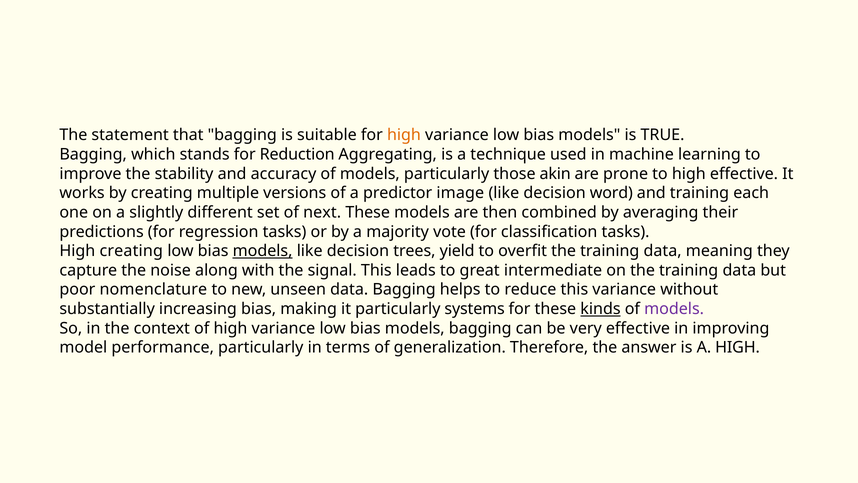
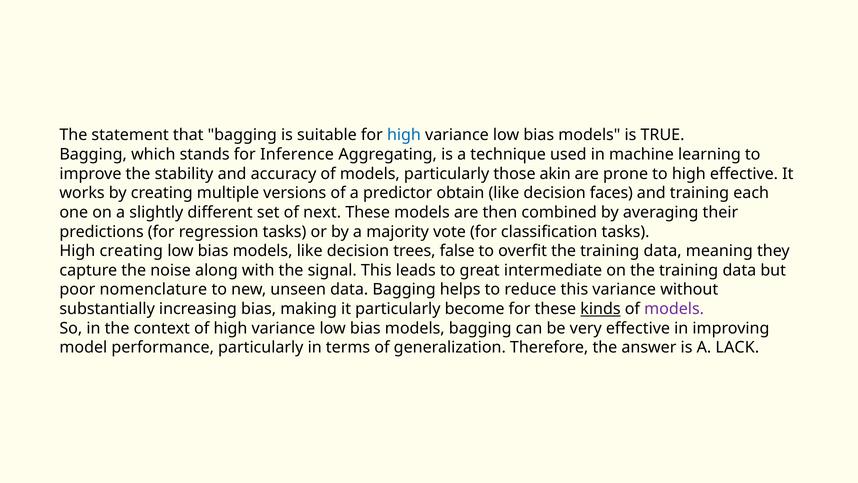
high at (404, 135) colour: orange -> blue
Reduction: Reduction -> Inference
image: image -> obtain
word: word -> faces
models at (263, 251) underline: present -> none
yield: yield -> false
systems: systems -> become
A HIGH: HIGH -> LACK
